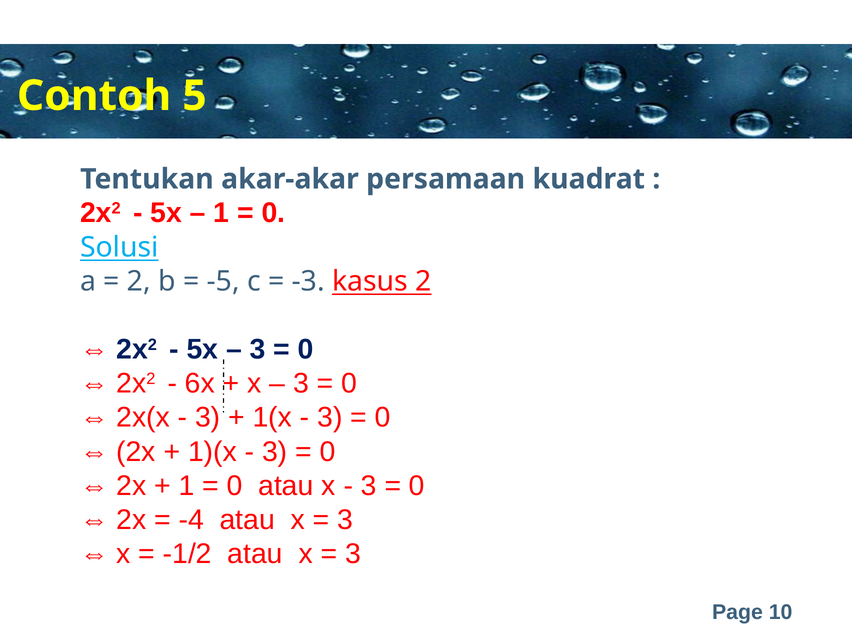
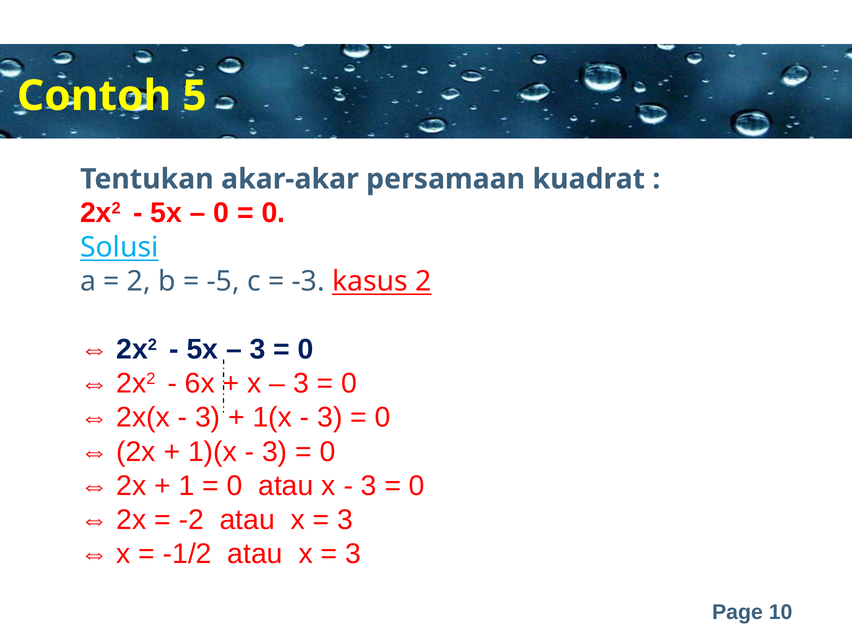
1 at (221, 213): 1 -> 0
-4: -4 -> -2
